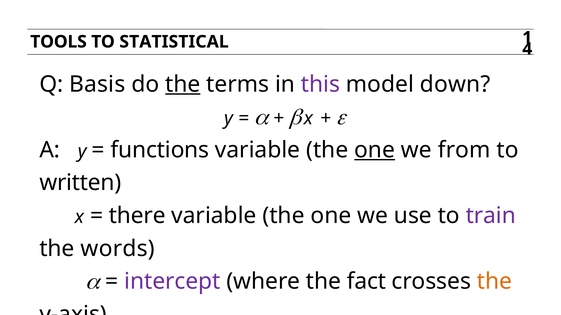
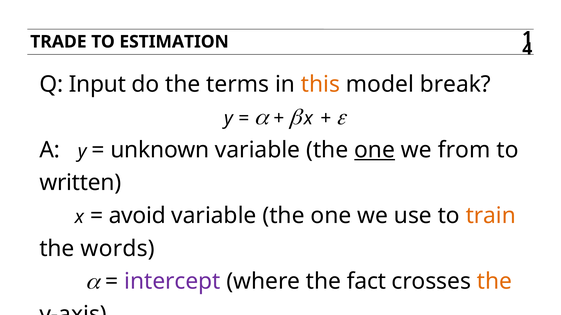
TOOLS: TOOLS -> TRADE
STATISTICAL: STATISTICAL -> ESTIMATION
Basis: Basis -> Input
the at (183, 84) underline: present -> none
this colour: purple -> orange
down: down -> break
functions: functions -> unknown
there: there -> avoid
train colour: purple -> orange
